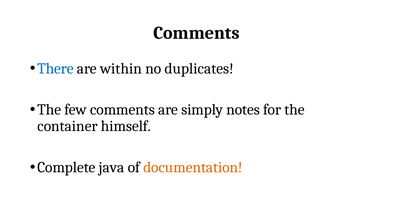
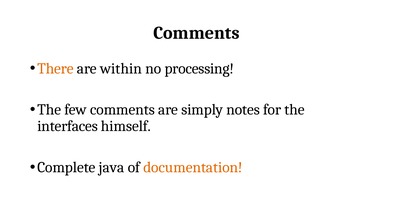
There colour: blue -> orange
duplicates: duplicates -> processing
container: container -> interfaces
